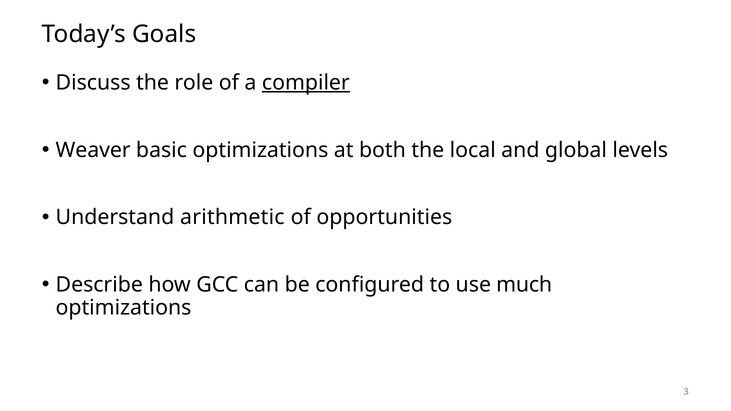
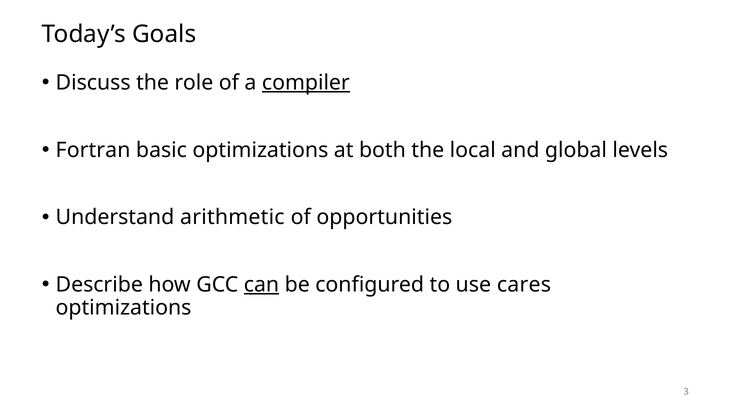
Weaver: Weaver -> Fortran
can underline: none -> present
much: much -> cares
